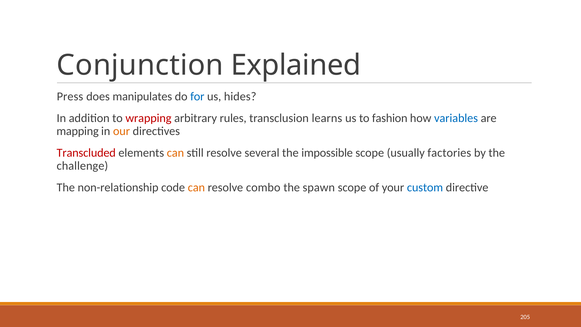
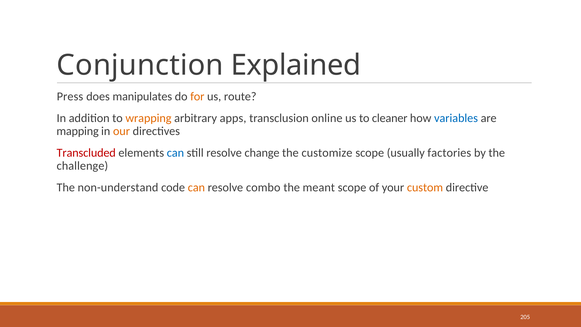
for colour: blue -> orange
hides: hides -> route
wrapping colour: red -> orange
rules: rules -> apps
learns: learns -> online
fashion: fashion -> cleaner
can at (175, 153) colour: orange -> blue
several: several -> change
impossible: impossible -> customize
non-relationship: non-relationship -> non-understand
spawn: spawn -> meant
custom colour: blue -> orange
